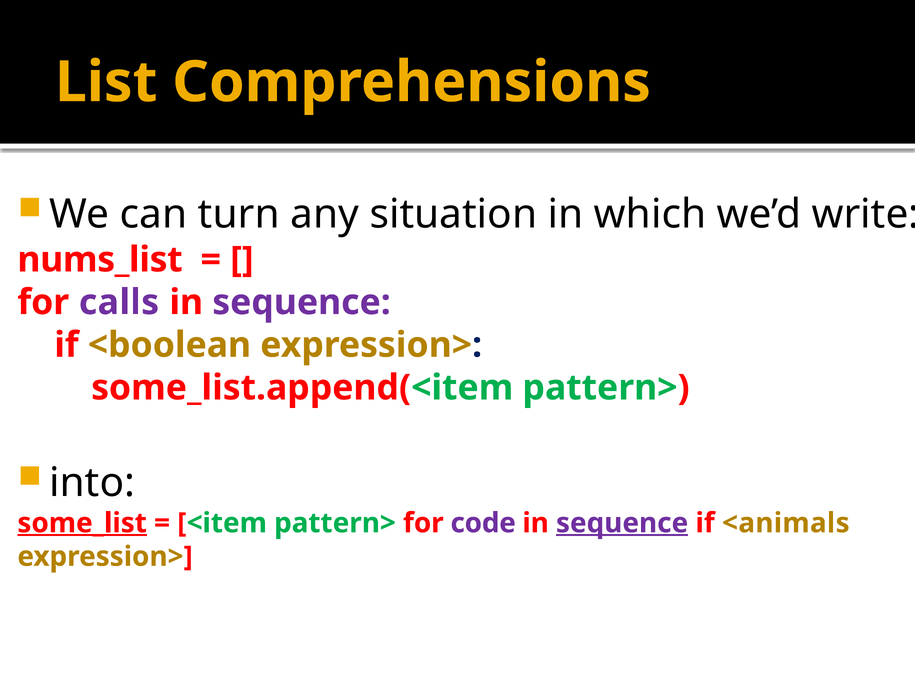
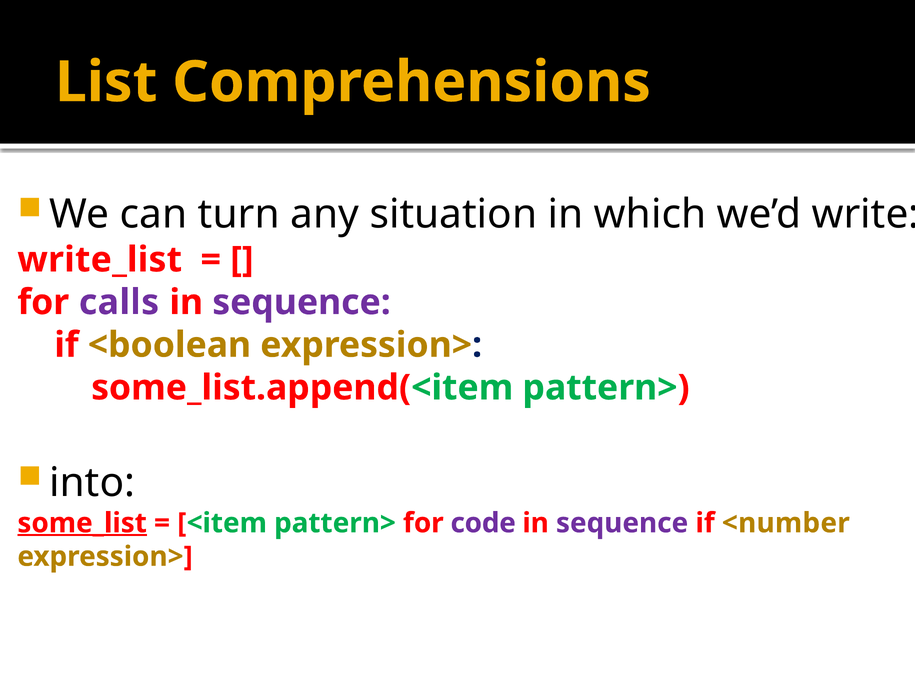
nums_list: nums_list -> write_list
sequence at (622, 522) underline: present -> none
<animals: <animals -> <number
